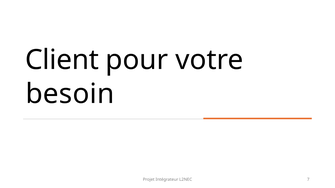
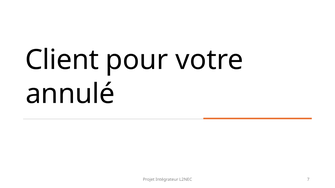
besoin: besoin -> annulé
